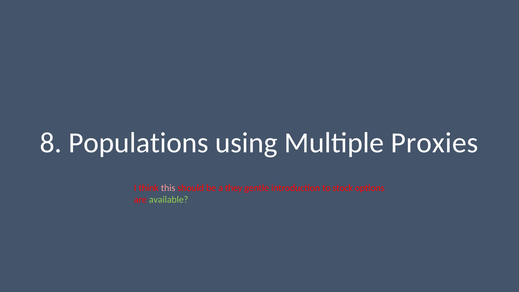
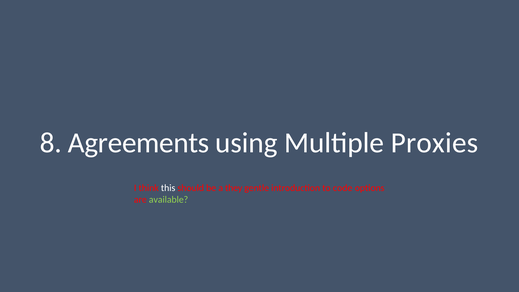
Populations: Populations -> Agreements
this colour: pink -> white
stock: stock -> code
